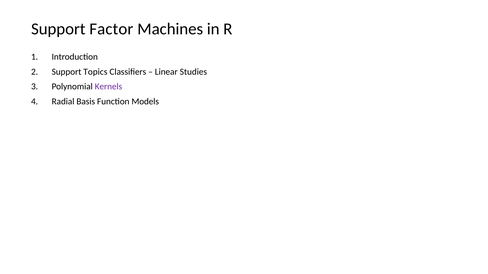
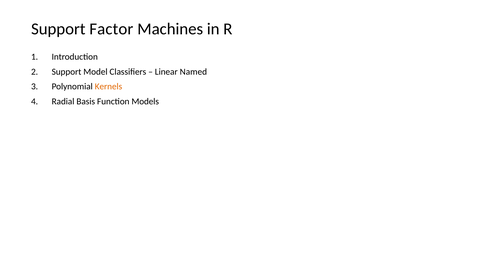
Topics: Topics -> Model
Studies: Studies -> Named
Kernels colour: purple -> orange
